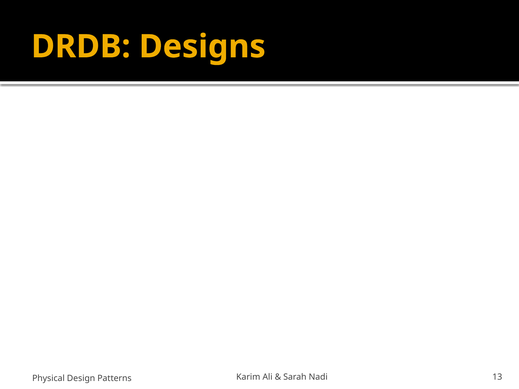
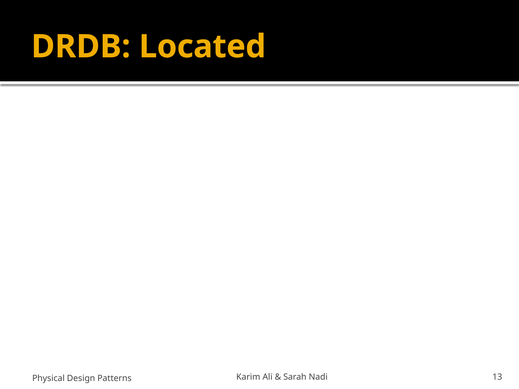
Designs: Designs -> Located
